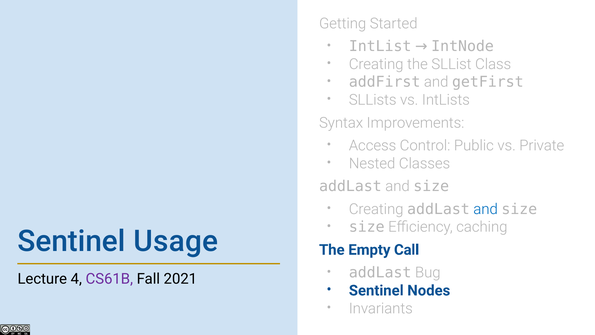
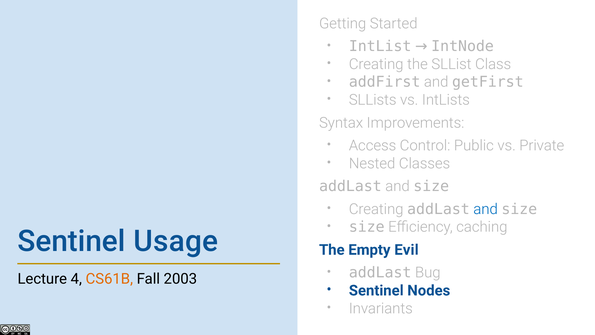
Call: Call -> Evil
CS61B colour: purple -> orange
2021: 2021 -> 2003
